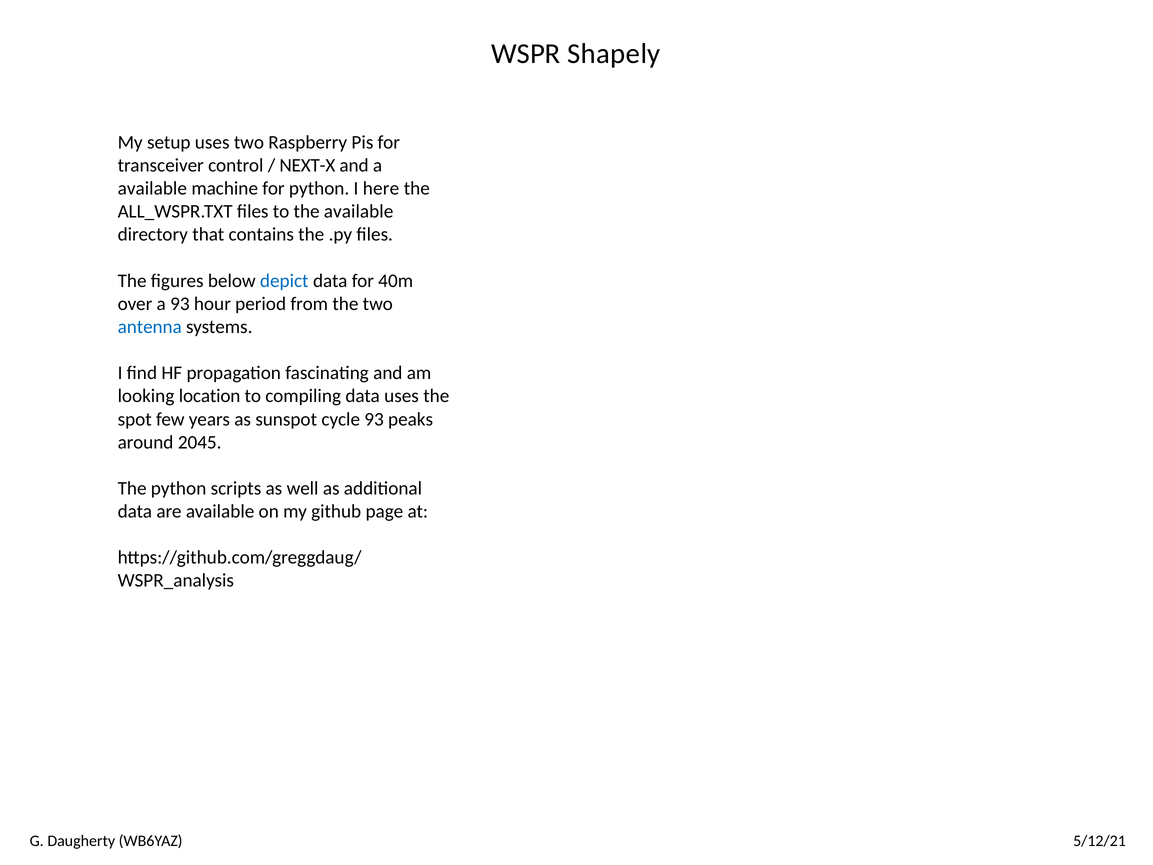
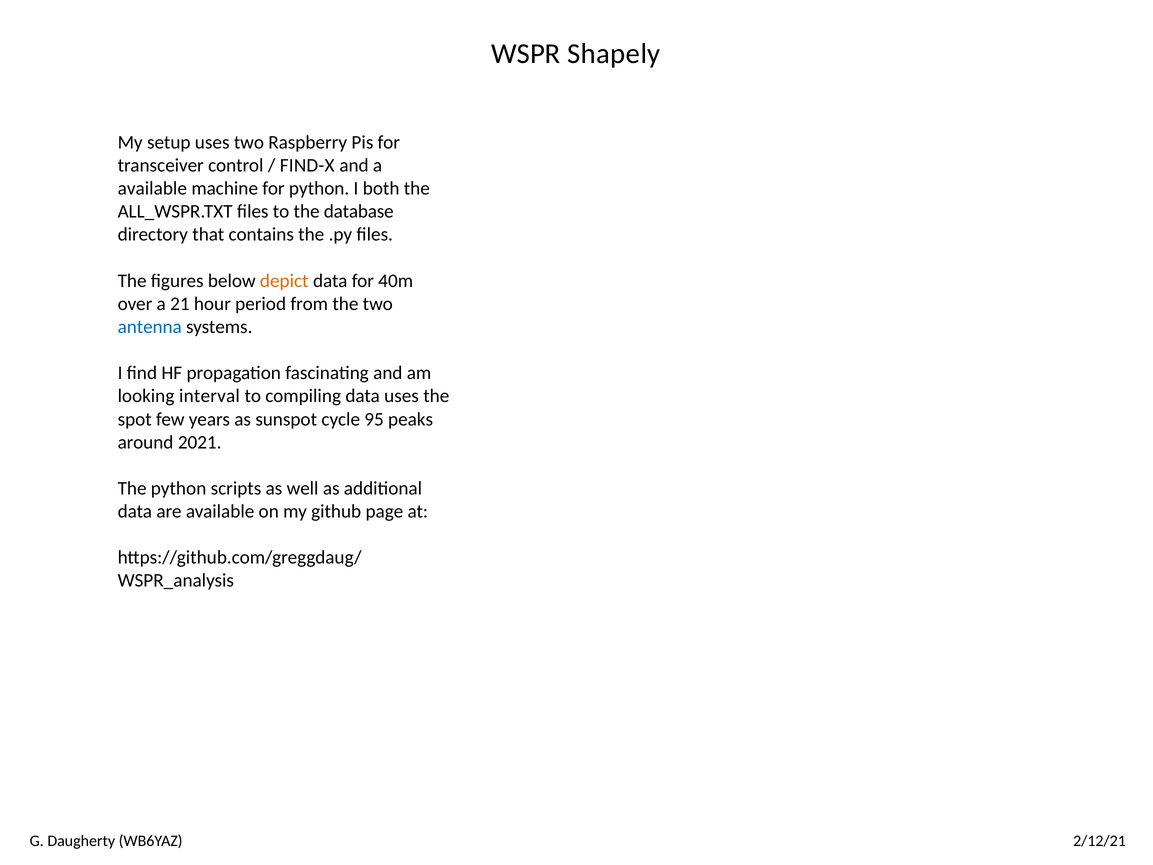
NEXT-X: NEXT-X -> FIND-X
here: here -> both
the available: available -> database
depict colour: blue -> orange
a 93: 93 -> 21
location: location -> interval
cycle 93: 93 -> 95
2045: 2045 -> 2021
5/12/21: 5/12/21 -> 2/12/21
